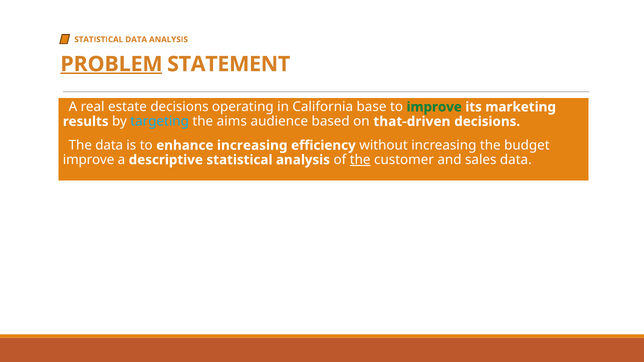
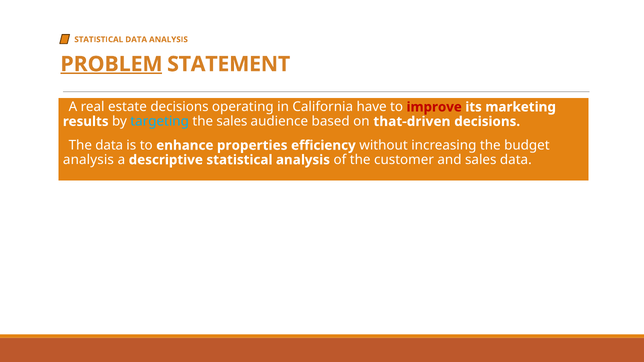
base: base -> have
improve at (434, 107) colour: green -> red
the aims: aims -> sales
enhance increasing: increasing -> properties
improve at (89, 160): improve -> analysis
the at (360, 160) underline: present -> none
